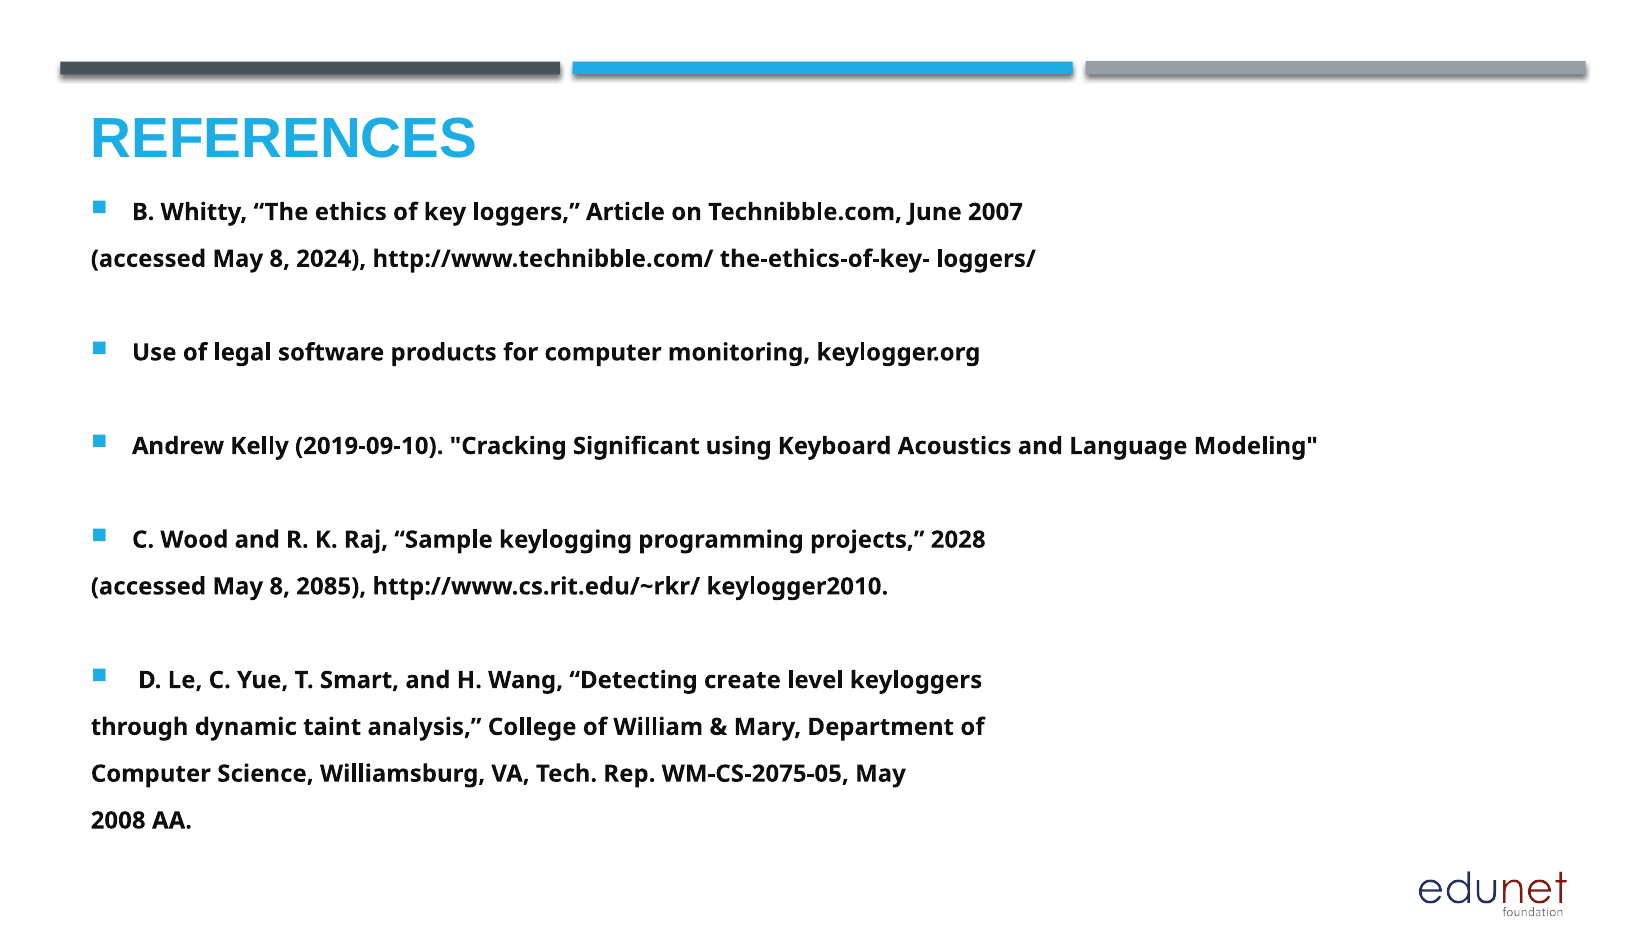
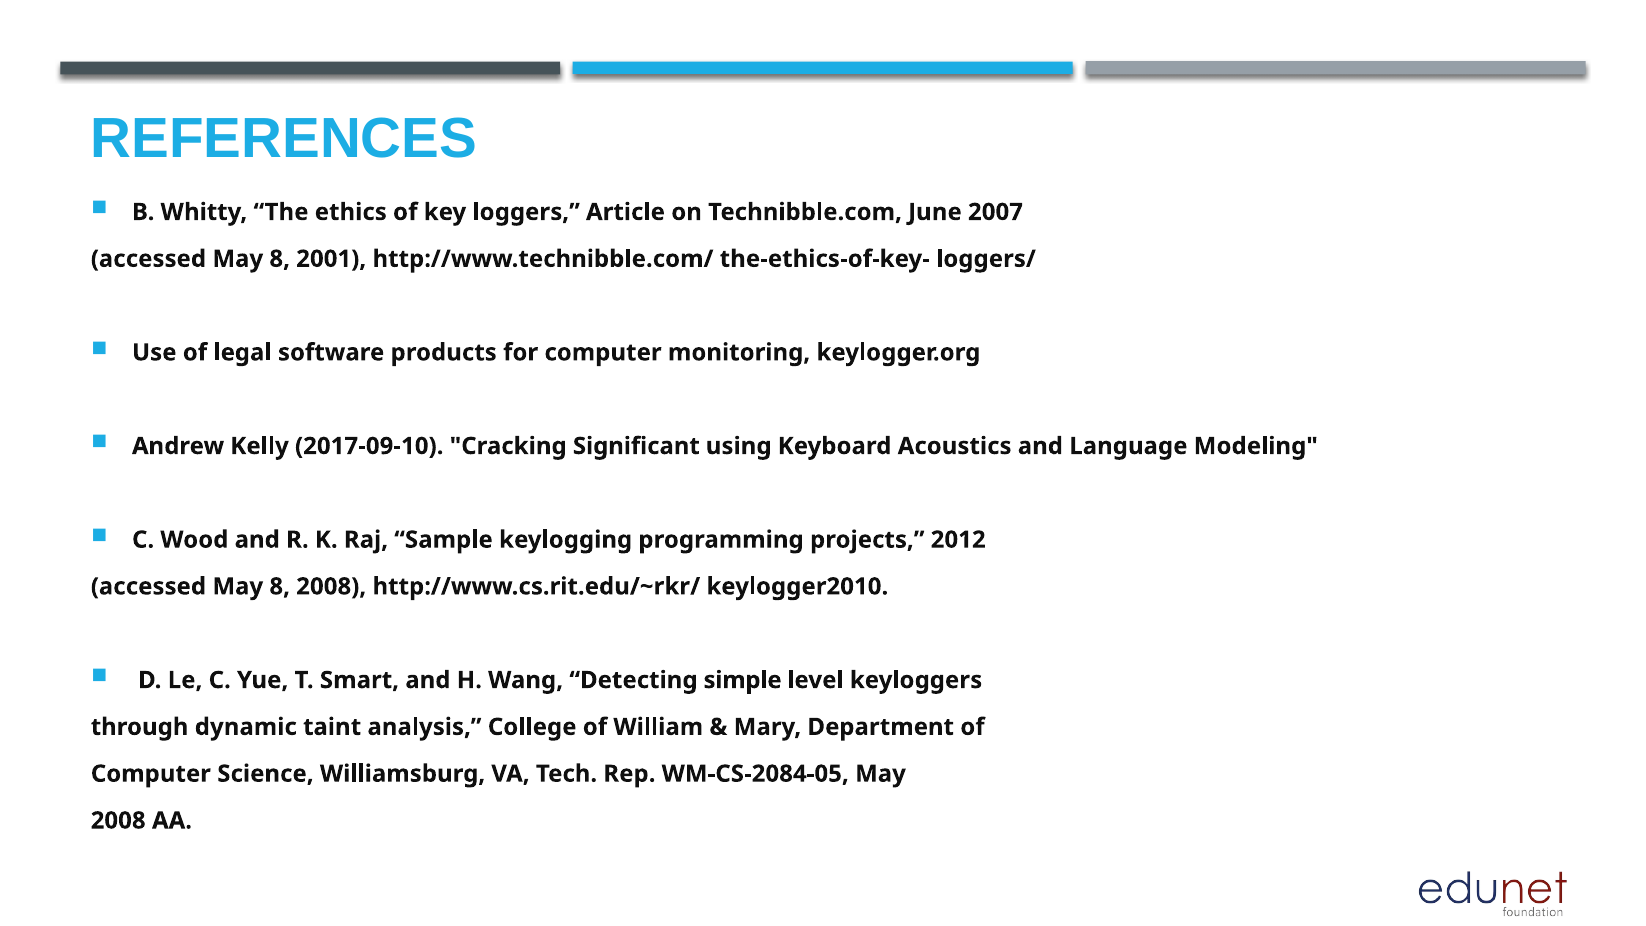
2024: 2024 -> 2001
2019-09-10: 2019-09-10 -> 2017-09-10
2028: 2028 -> 2012
8 2085: 2085 -> 2008
create: create -> simple
WM-CS-2075-05: WM-CS-2075-05 -> WM-CS-2084-05
